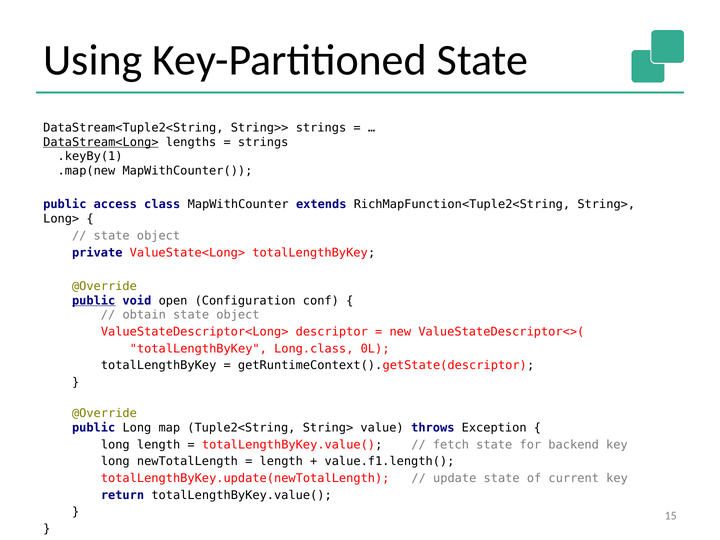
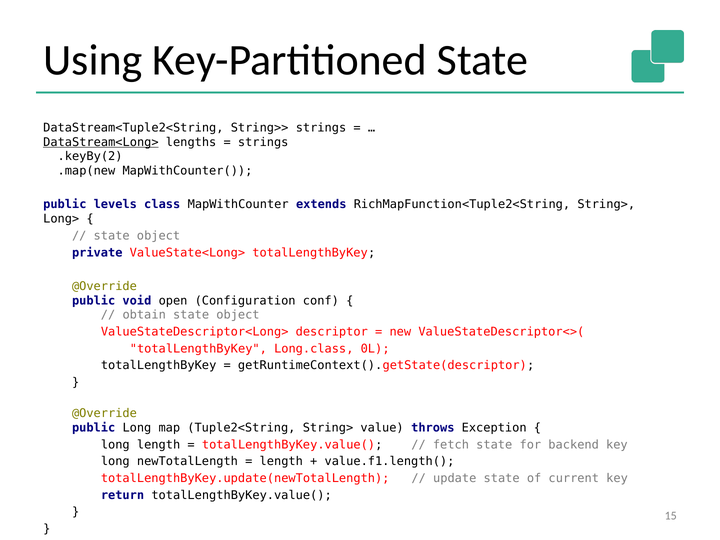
.keyBy(1: .keyBy(1 -> .keyBy(2
access: access -> levels
public at (94, 301) underline: present -> none
